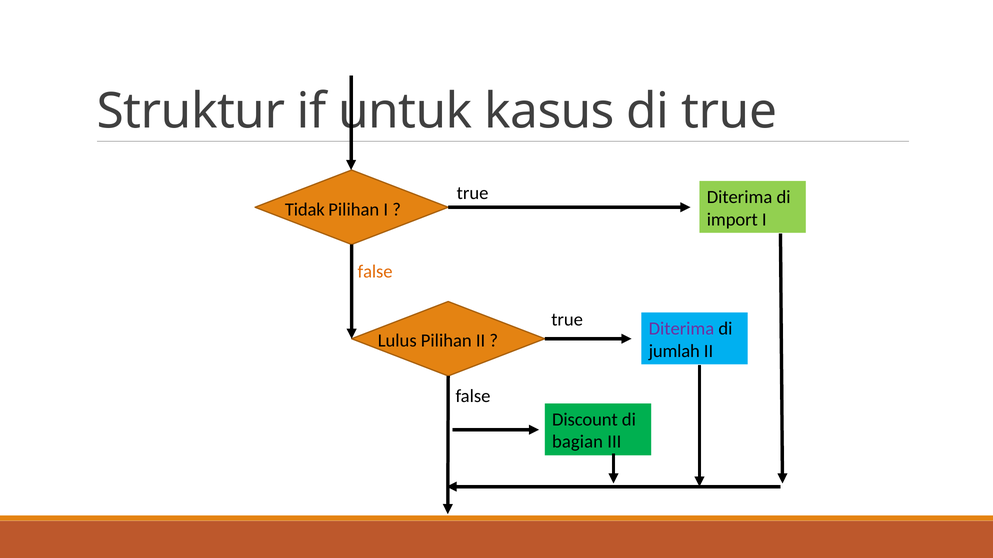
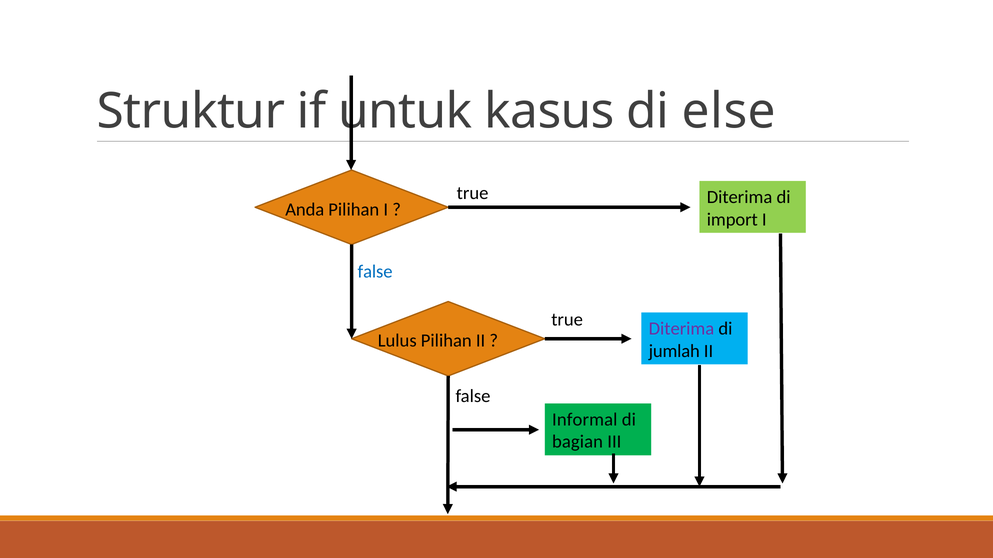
di true: true -> else
Tidak: Tidak -> Anda
false at (375, 272) colour: orange -> blue
Discount: Discount -> Informal
